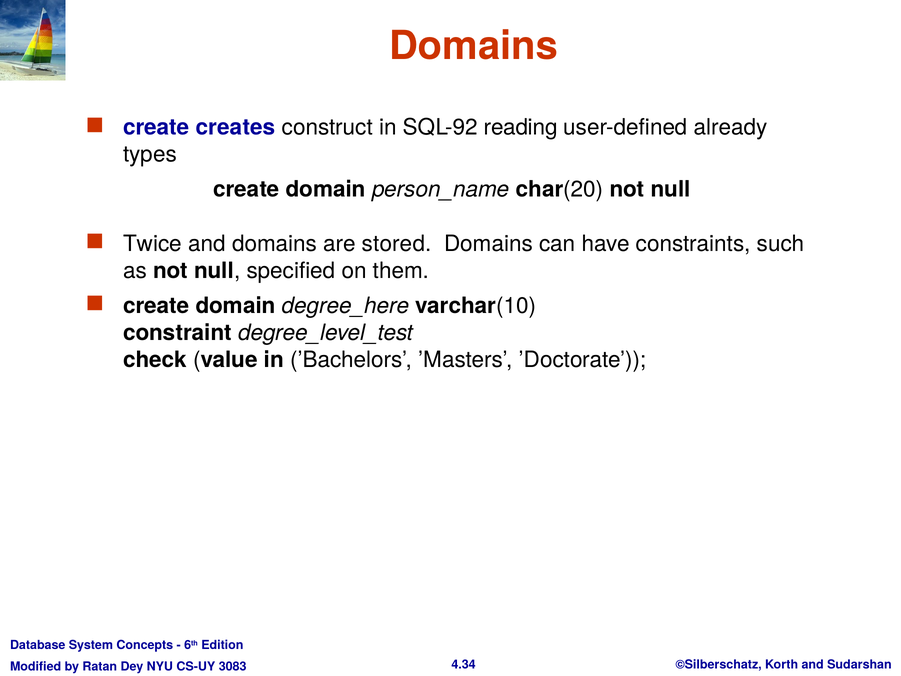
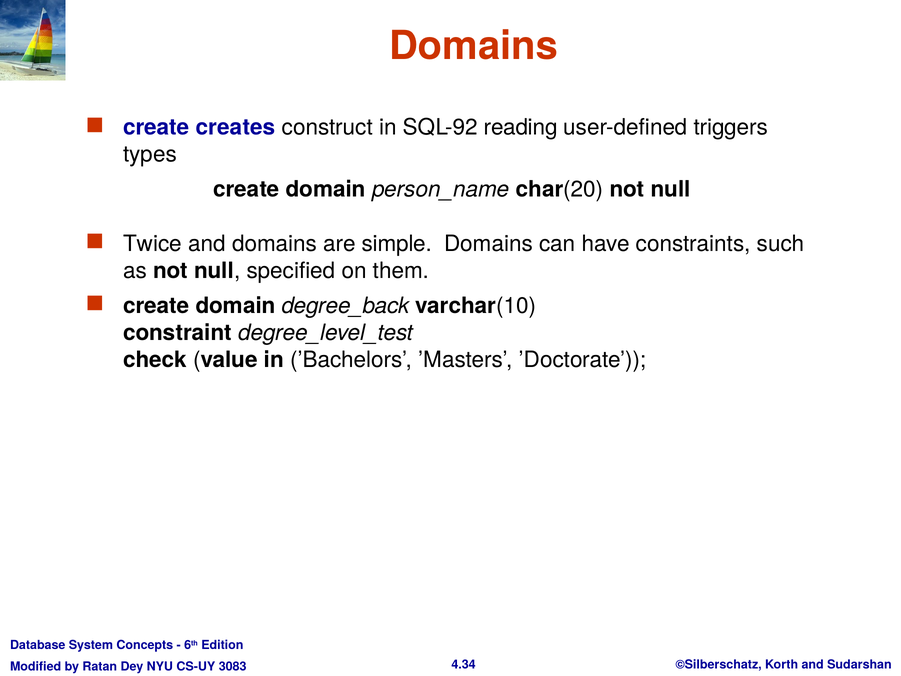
already: already -> triggers
stored: stored -> simple
degree_here: degree_here -> degree_back
